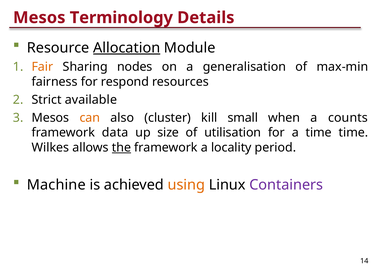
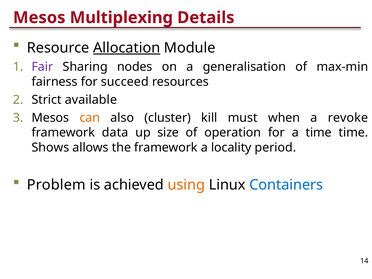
Terminology: Terminology -> Multiplexing
Fair colour: orange -> purple
respond: respond -> succeed
small: small -> must
counts: counts -> revoke
utilisation: utilisation -> operation
Wilkes: Wilkes -> Shows
the underline: present -> none
Machine: Machine -> Problem
Containers colour: purple -> blue
